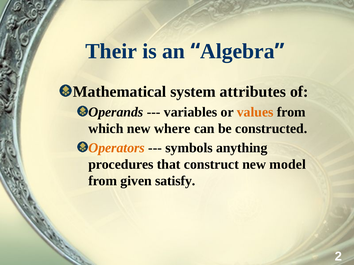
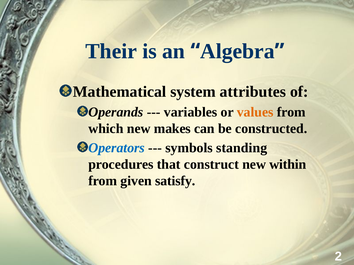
where: where -> makes
Operators colour: orange -> blue
anything: anything -> standing
model: model -> within
